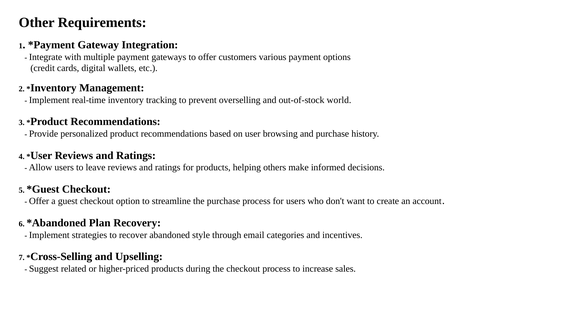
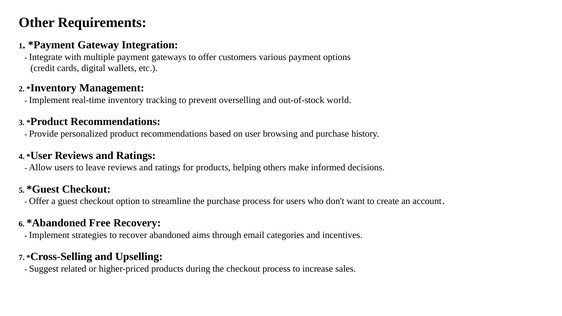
Plan: Plan -> Free
style: style -> aims
